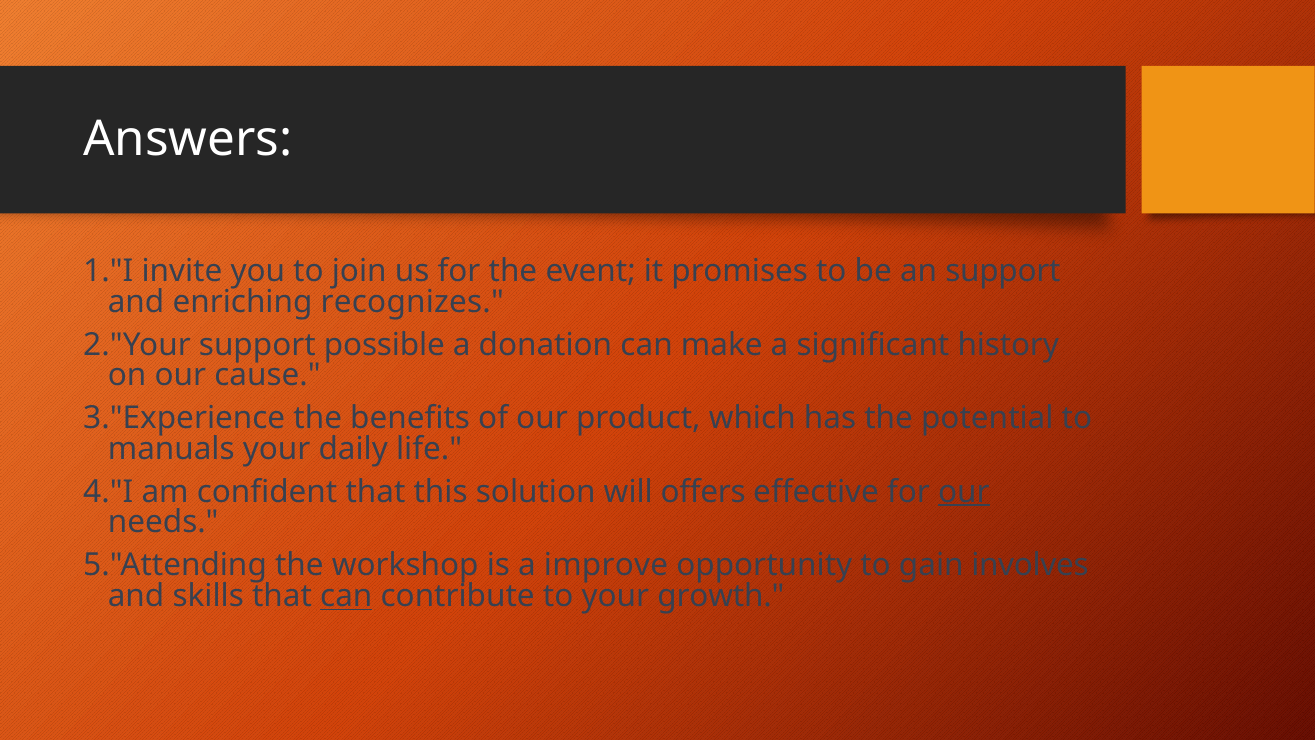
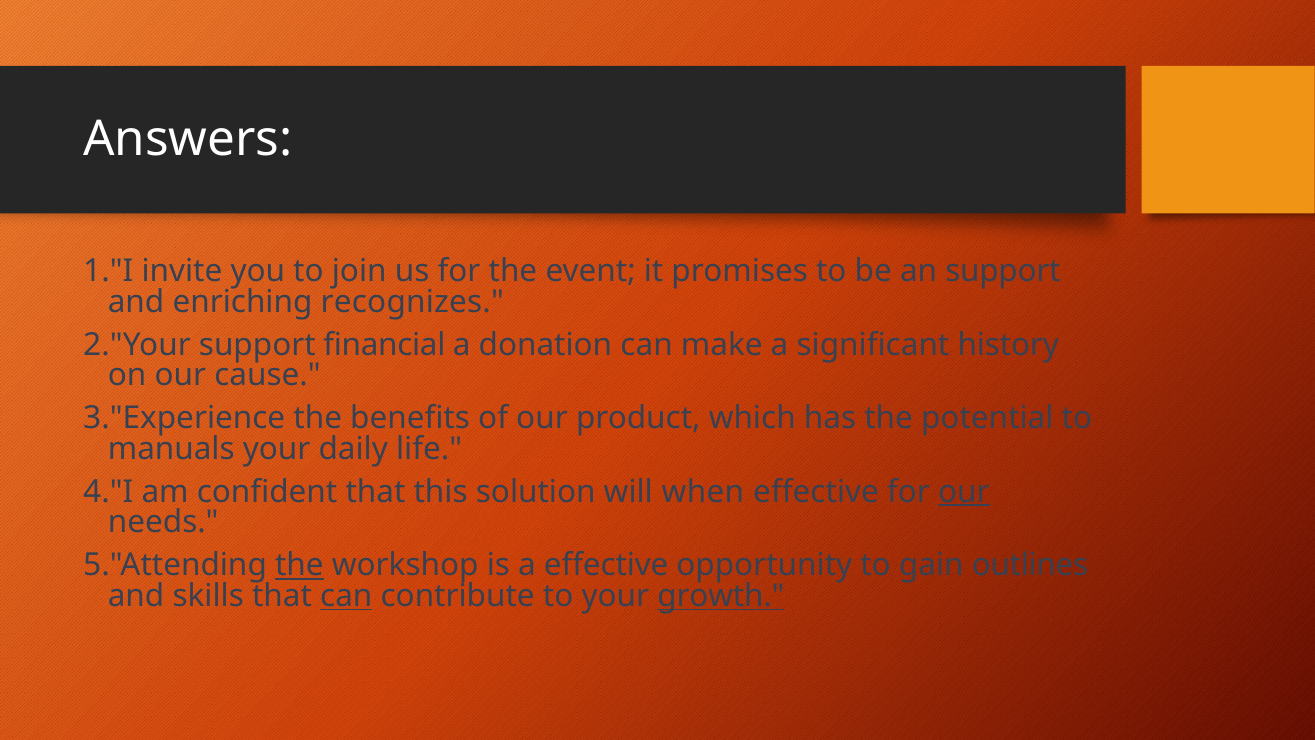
possible: possible -> financial
offers: offers -> when
the at (299, 565) underline: none -> present
a improve: improve -> effective
involves: involves -> outlines
growth underline: none -> present
